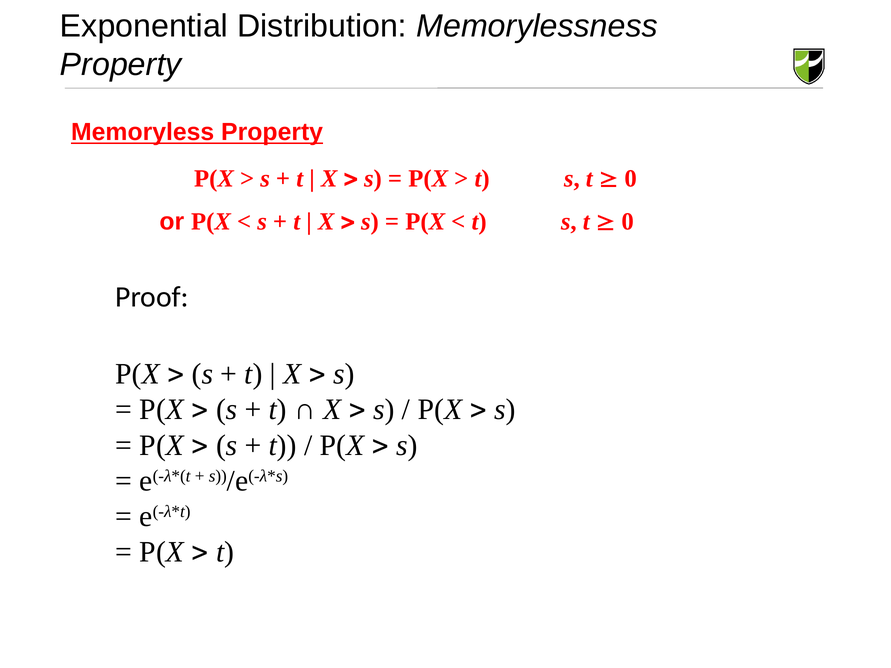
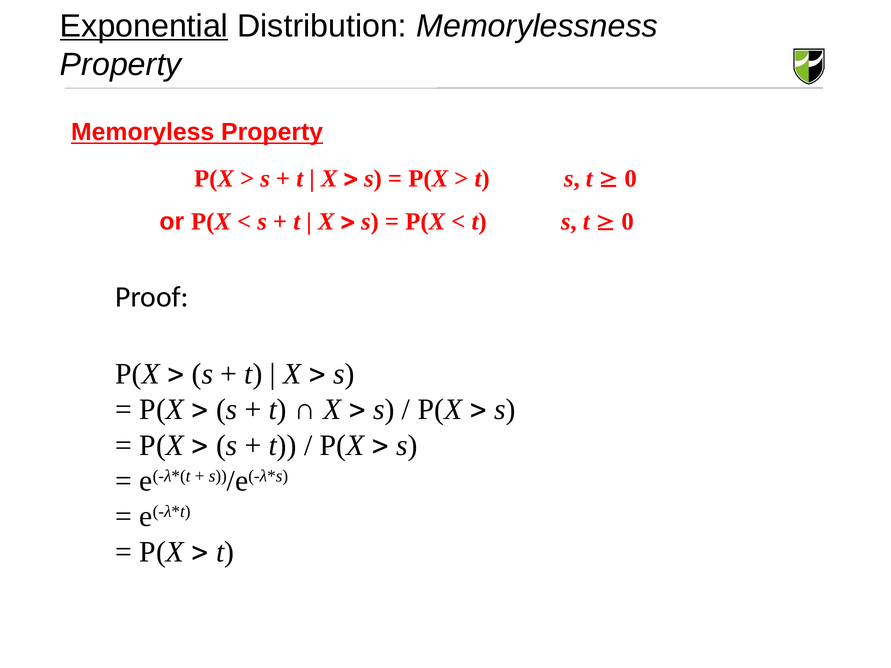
Exponential underline: none -> present
